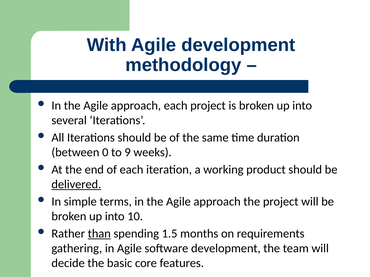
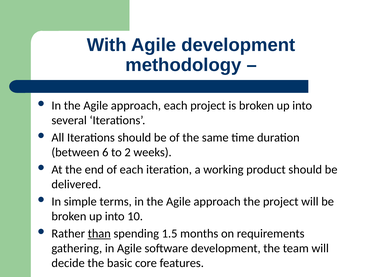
0: 0 -> 6
9: 9 -> 2
delivered underline: present -> none
